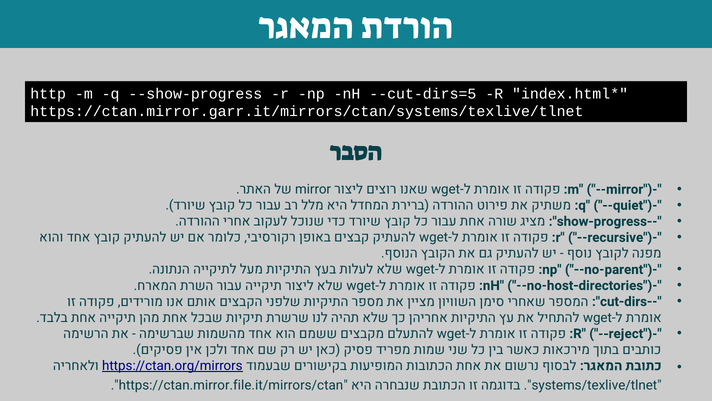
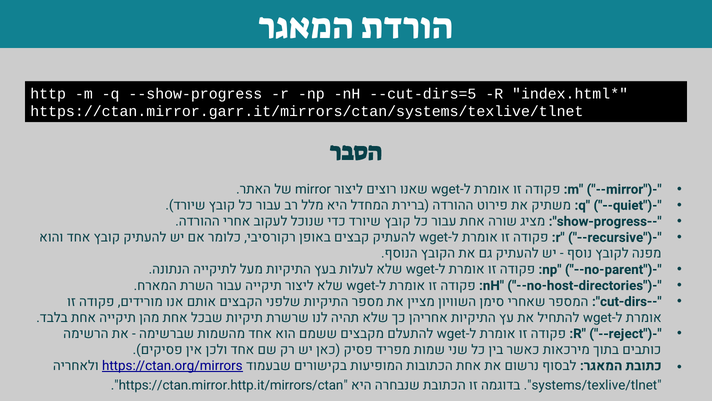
https://ctan.mirror.file.it/mirrors/ctan: https://ctan.mirror.file.it/mirrors/ctan -> https://ctan.mirror.http.it/mirrors/ctan
